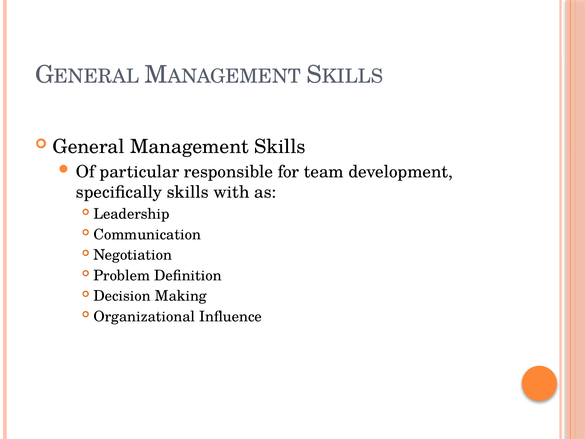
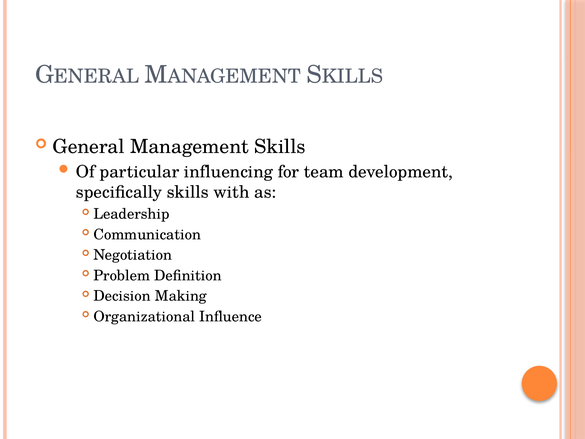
responsible: responsible -> influencing
